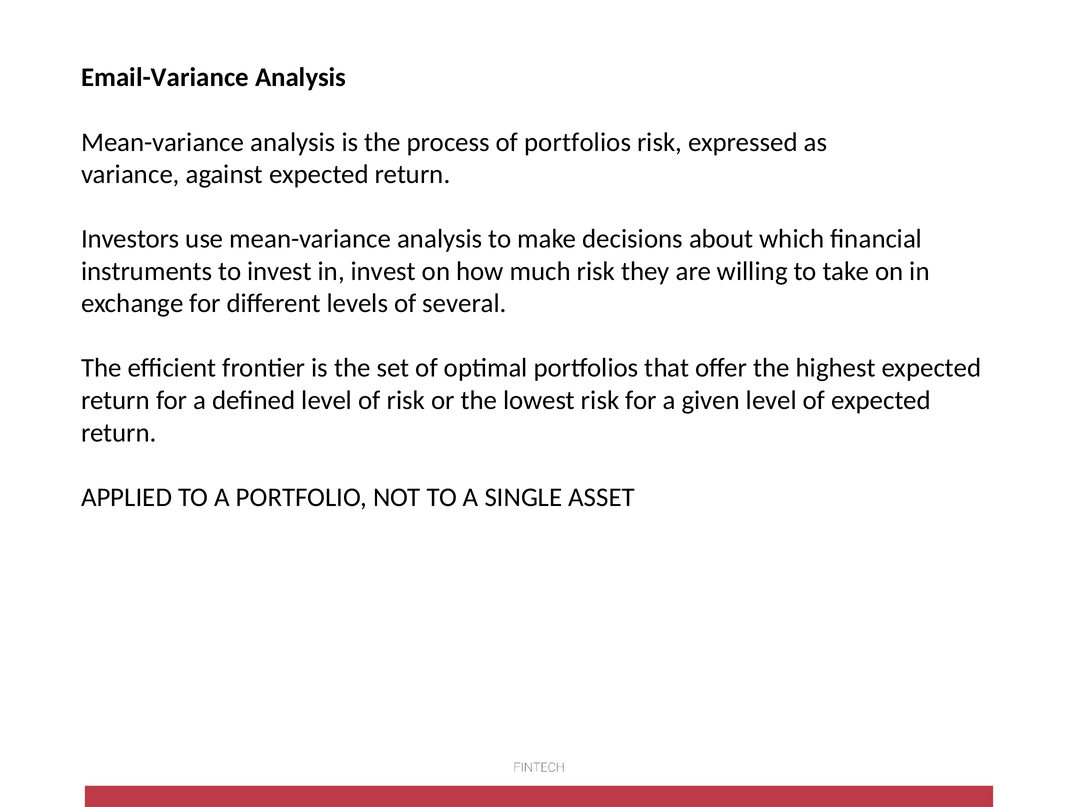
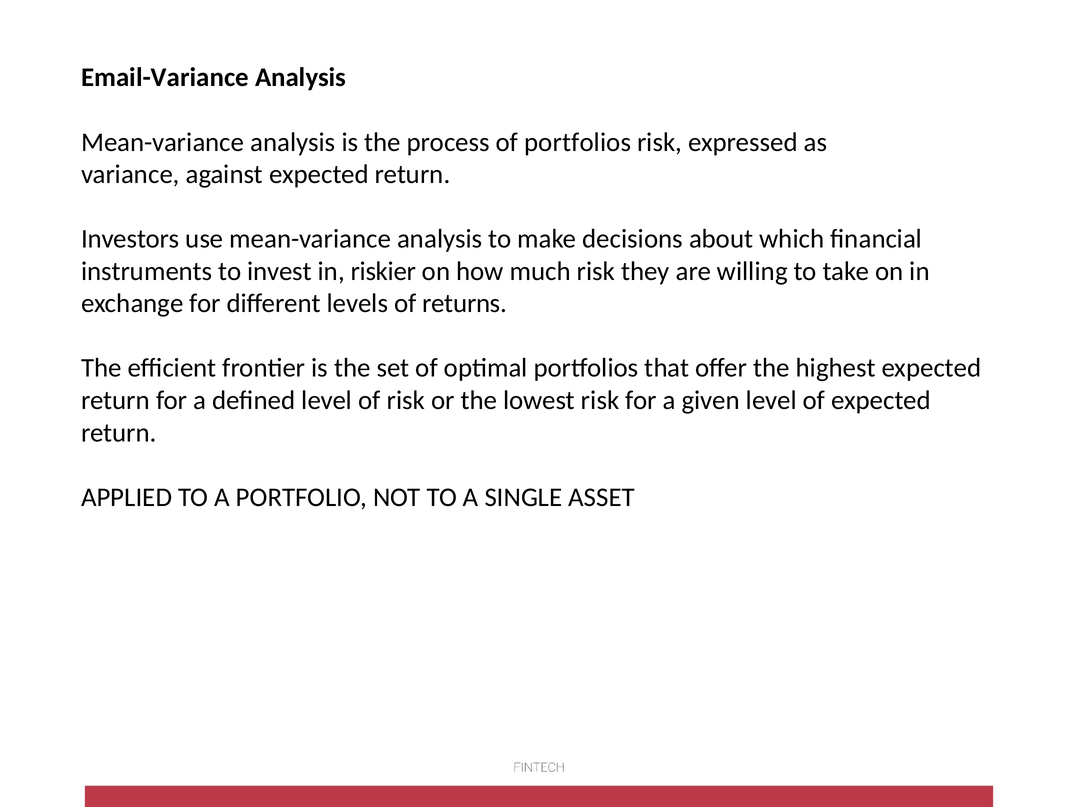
in invest: invest -> riskier
several: several -> returns
